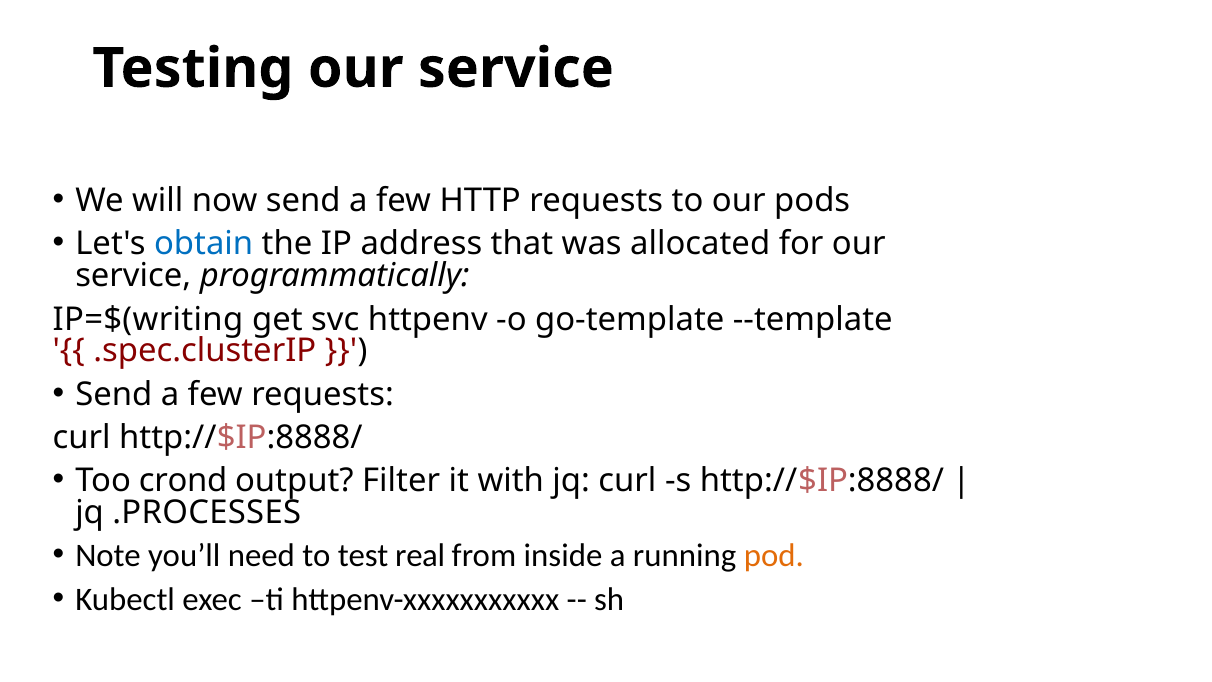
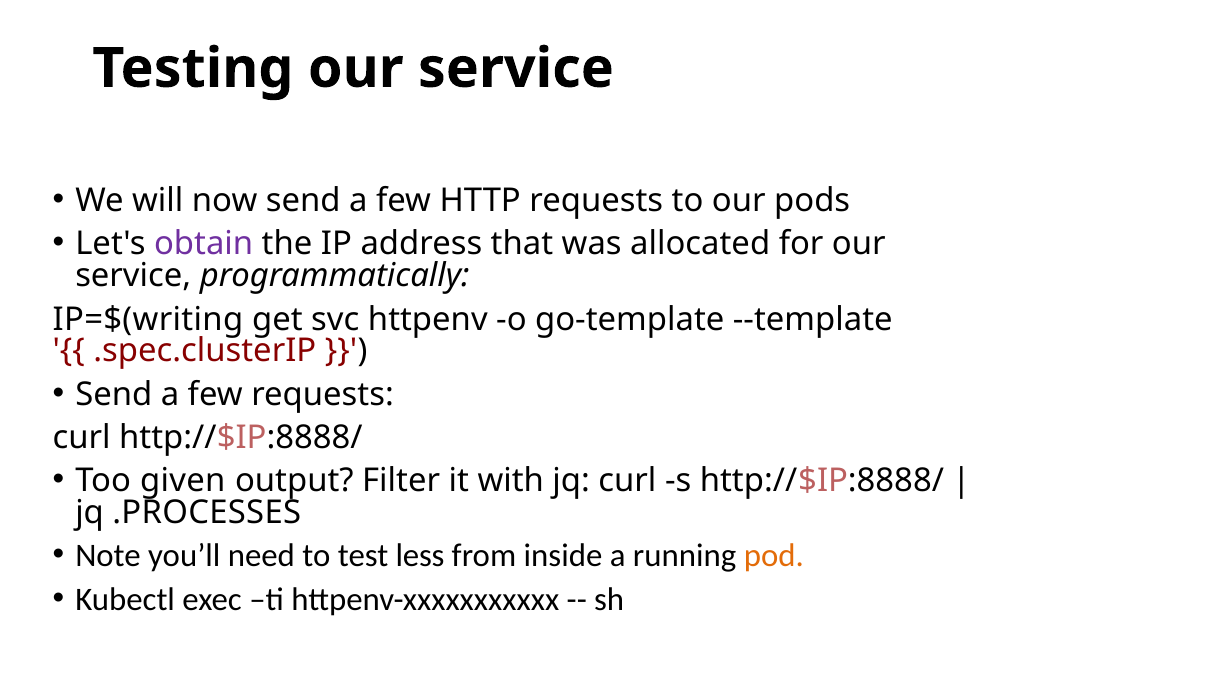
obtain colour: blue -> purple
crond: crond -> given
real: real -> less
